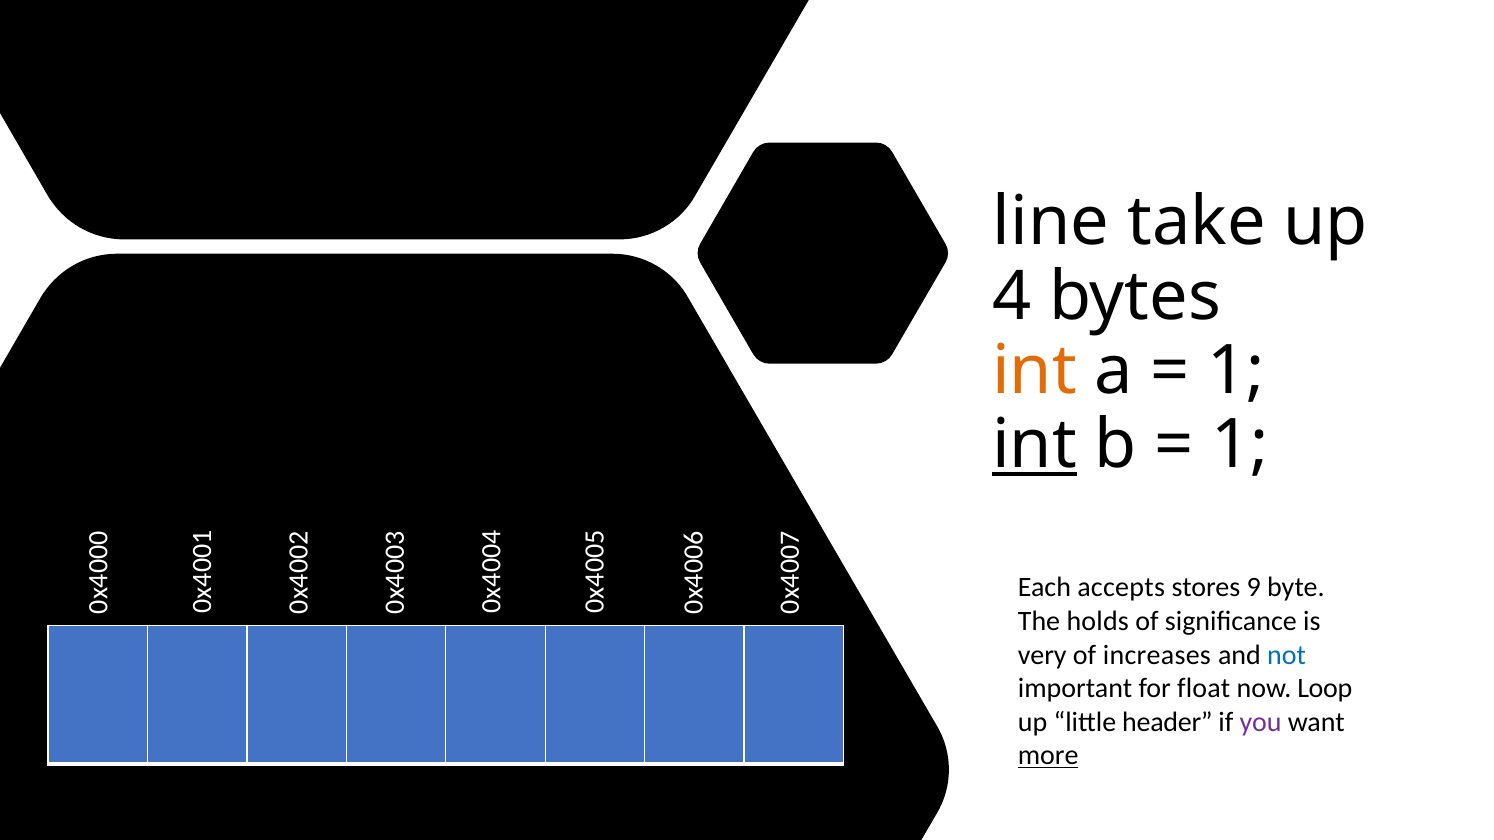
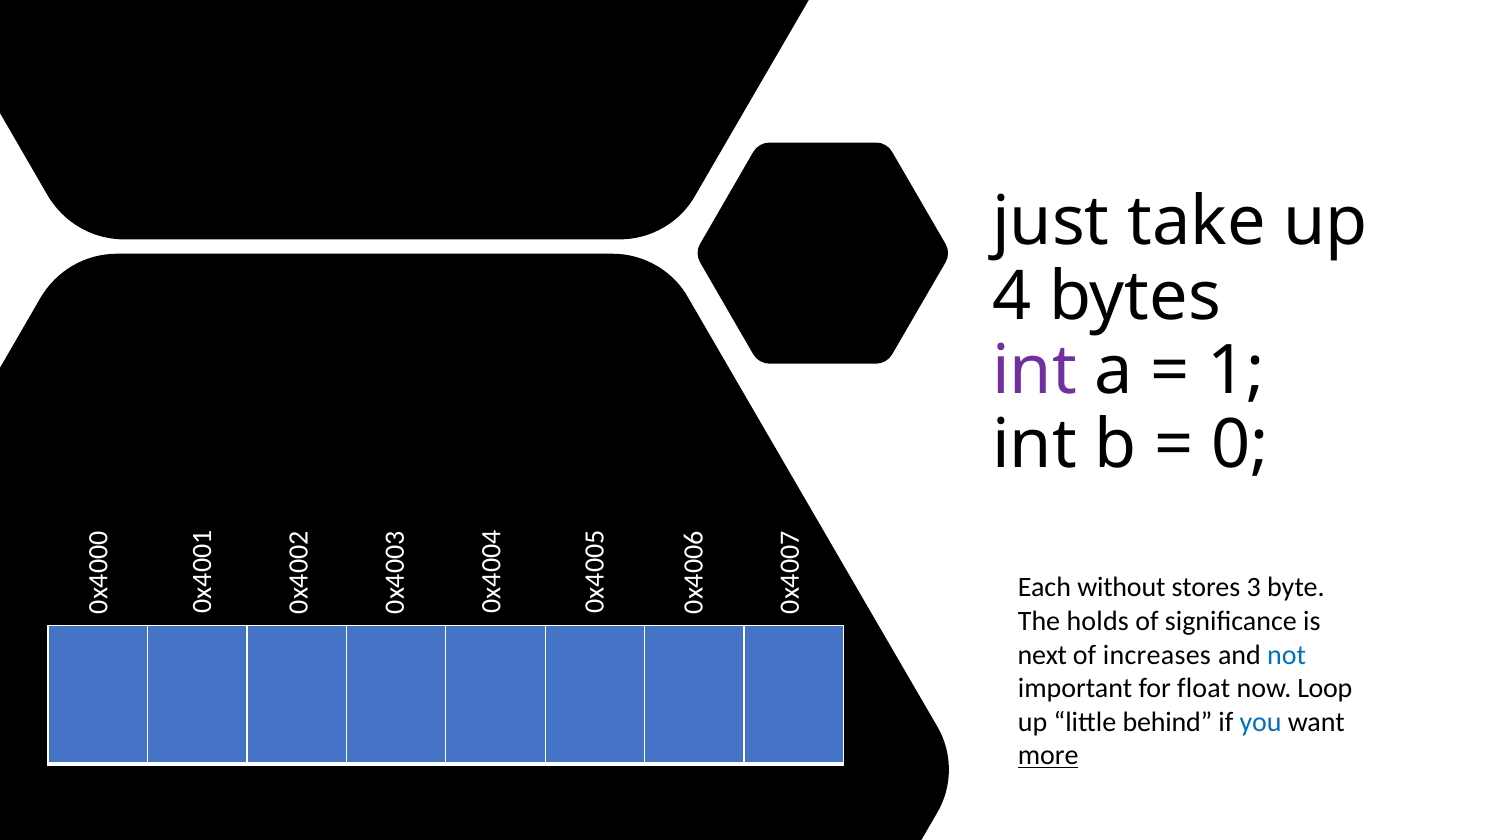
line: line -> just
int at (1035, 371) colour: orange -> purple
int at (1035, 445) underline: present -> none
1 at (1240, 445): 1 -> 0
accepts: accepts -> without
stores 9: 9 -> 3
very: very -> next
header: header -> behind
you colour: purple -> blue
